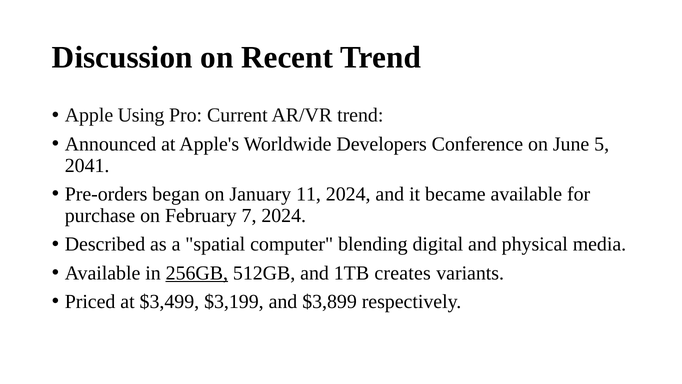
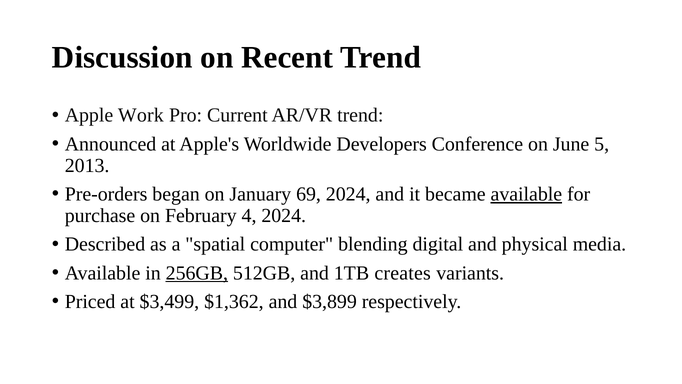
Using: Using -> Work
2041: 2041 -> 2013
11: 11 -> 69
available at (526, 194) underline: none -> present
7: 7 -> 4
$3,199: $3,199 -> $1,362
